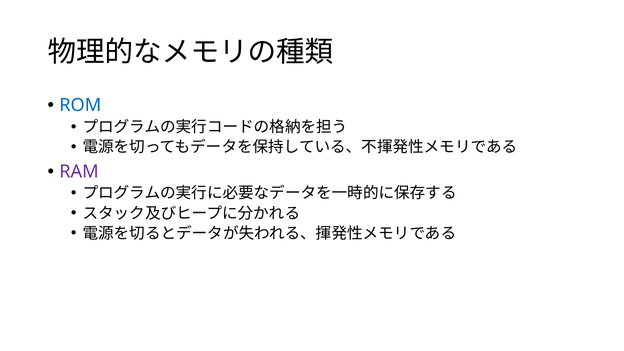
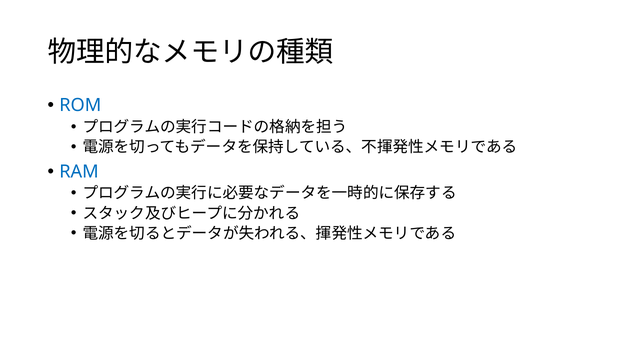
RAM colour: purple -> blue
